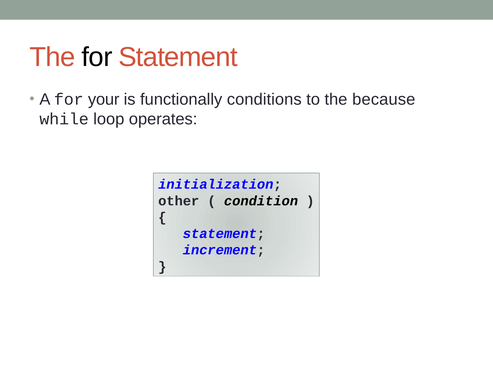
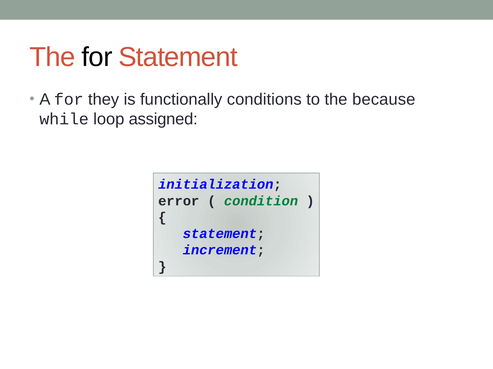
your: your -> they
operates: operates -> assigned
other: other -> error
condition colour: black -> green
